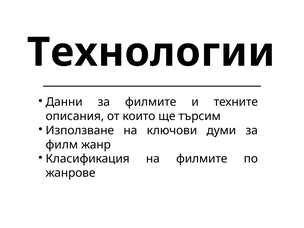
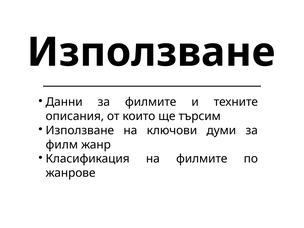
Технологии at (151, 52): Технологии -> Използване
